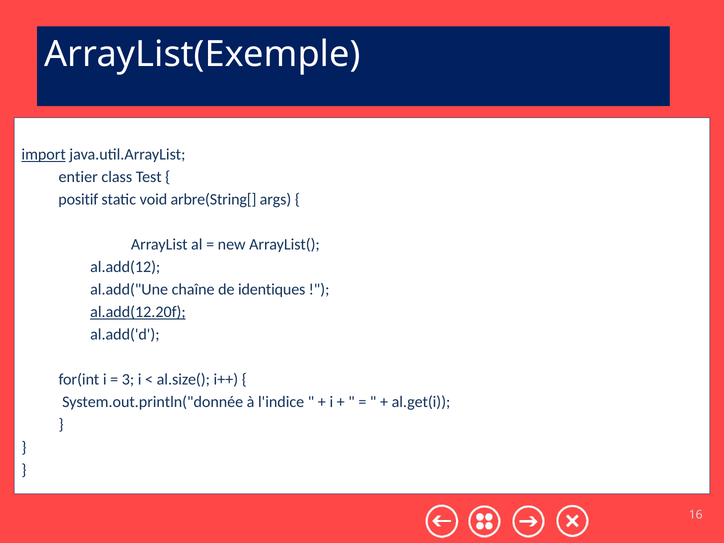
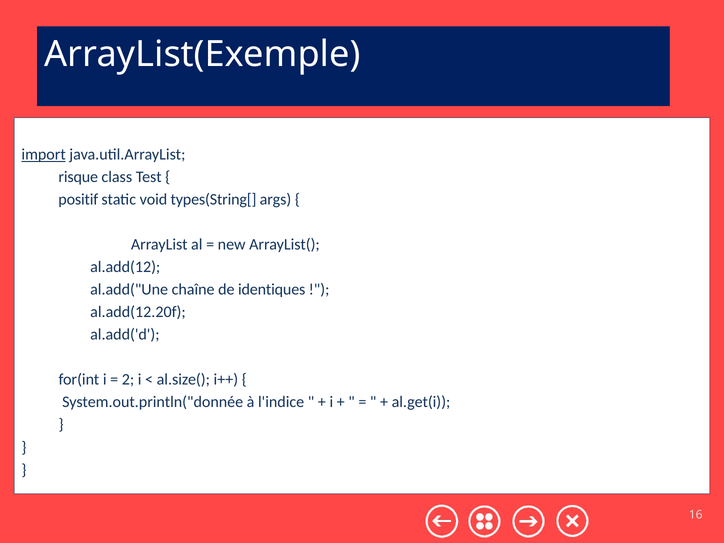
entier: entier -> risque
arbre(String[: arbre(String[ -> types(String[
al.add(12.20f underline: present -> none
3: 3 -> 2
